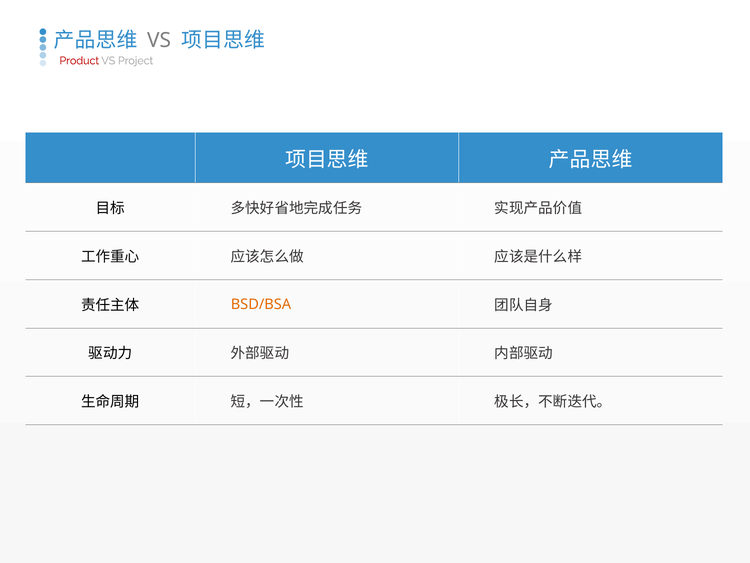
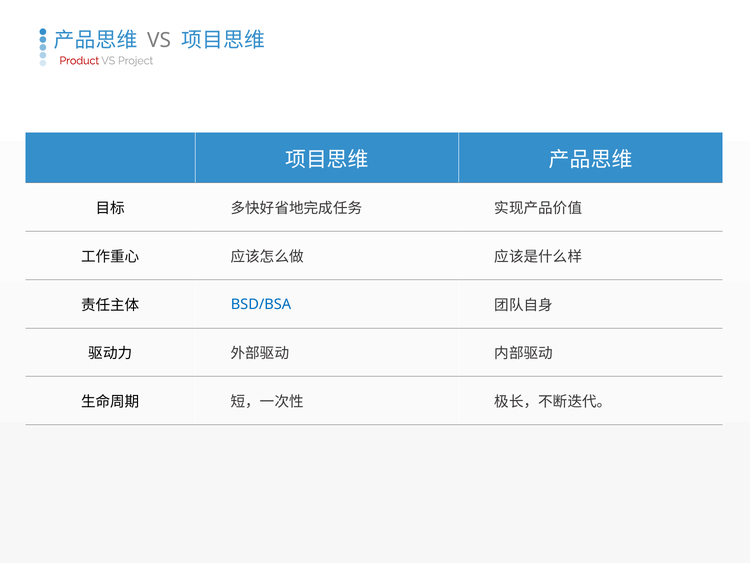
BSD/BSA colour: orange -> blue
